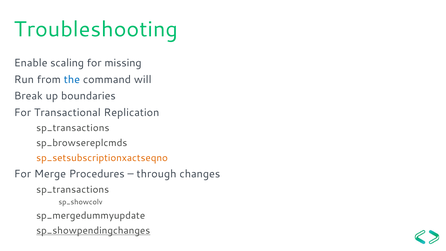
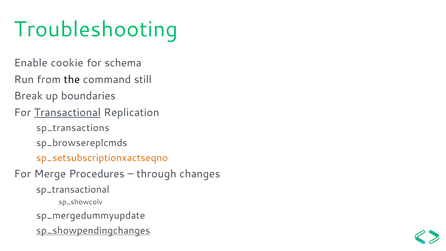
scaling: scaling -> cookie
missing: missing -> schema
the colour: blue -> black
will: will -> still
Transactional underline: none -> present
sp_transactions at (73, 189): sp_transactions -> sp_transactional
